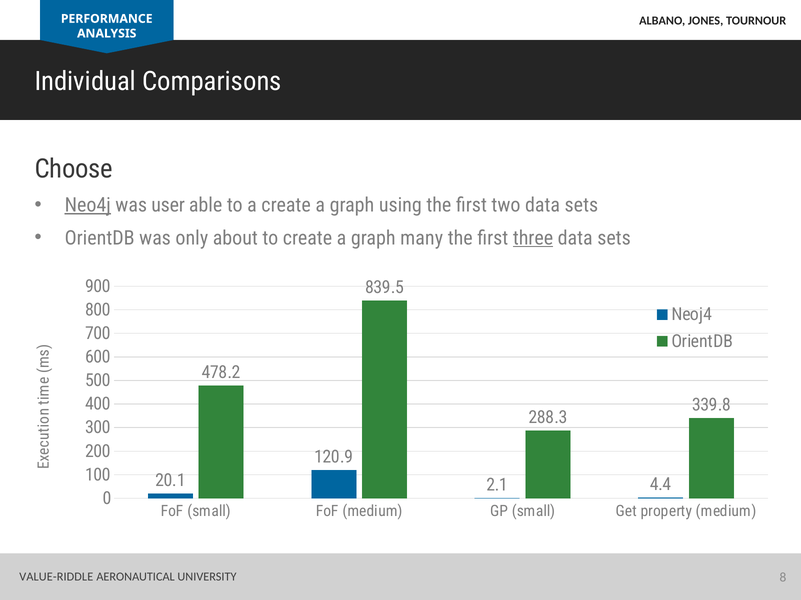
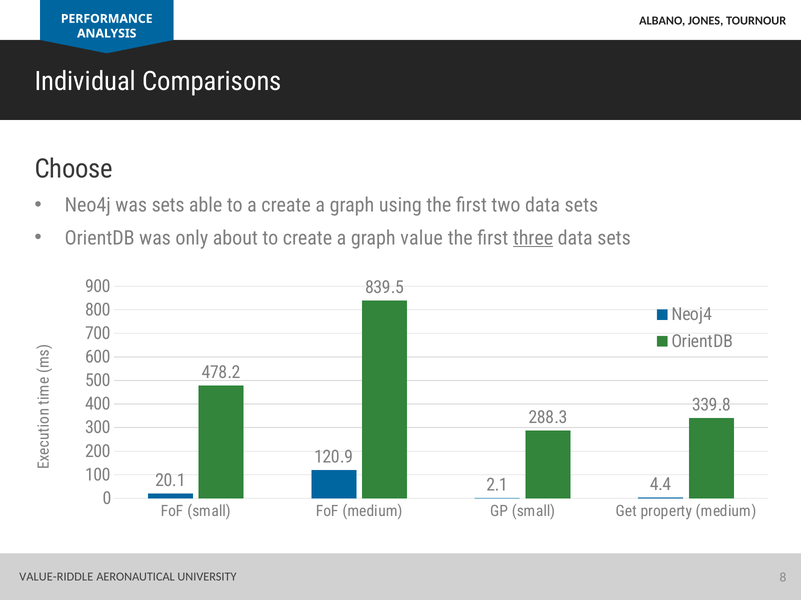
Neo4j underline: present -> none
was user: user -> sets
many: many -> value
